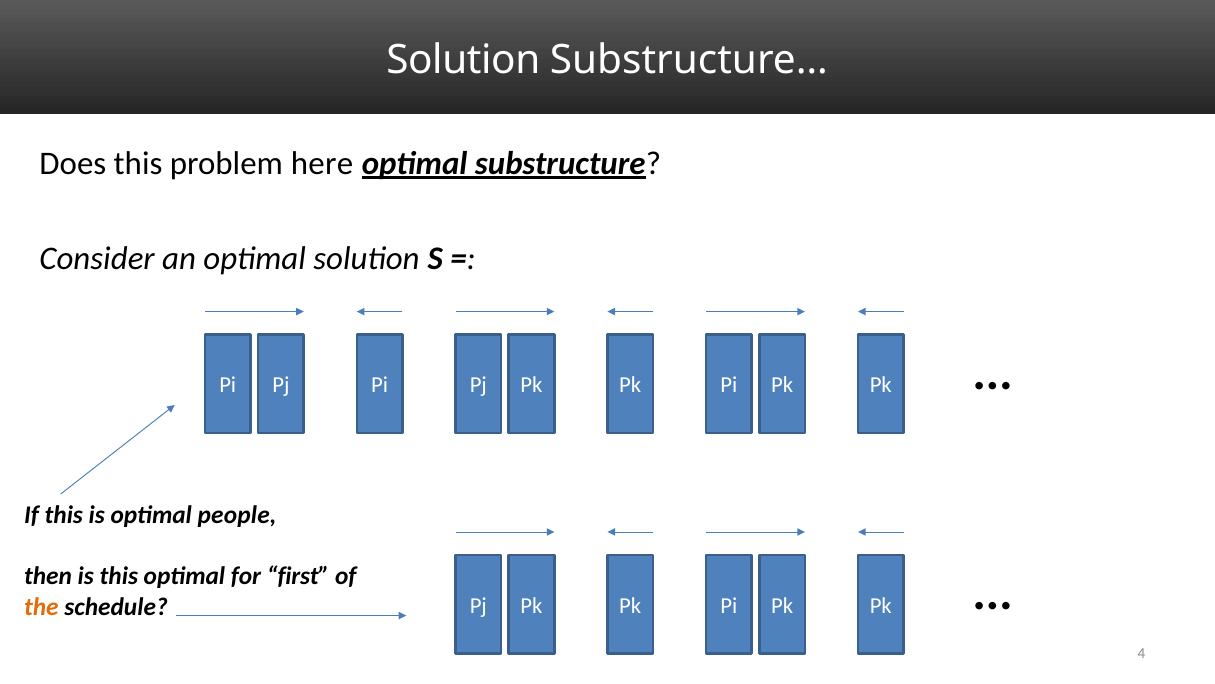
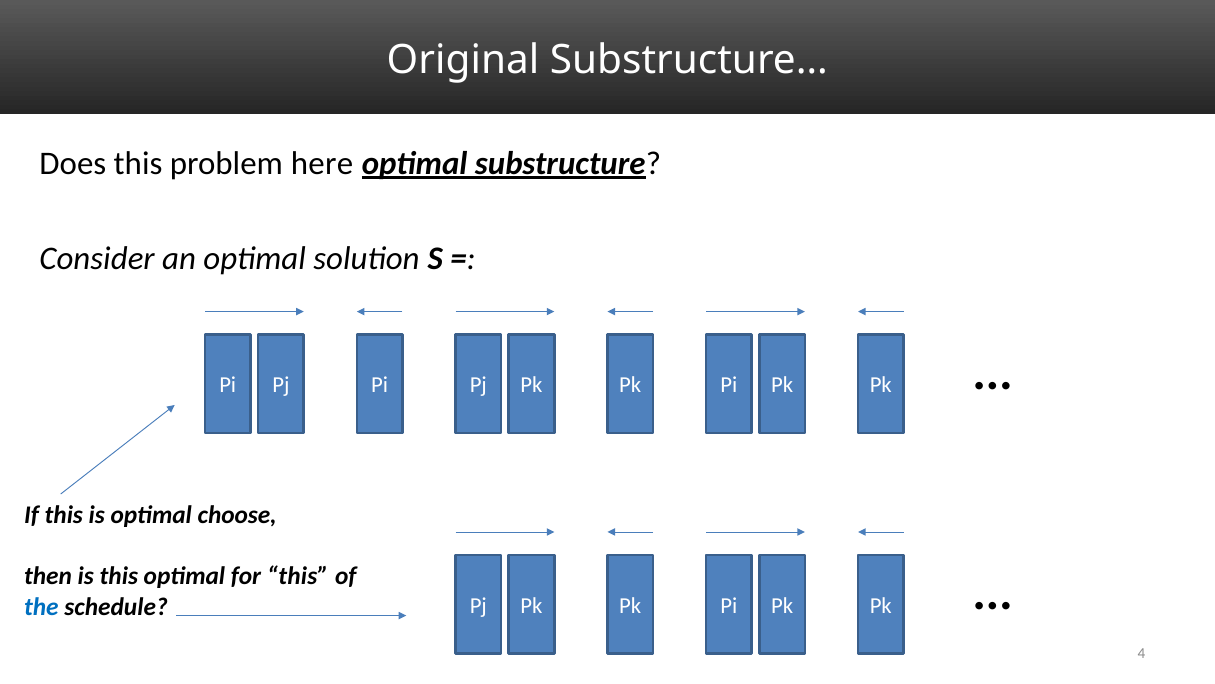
Solution at (463, 60): Solution -> Original
people: people -> choose
for first: first -> this
the colour: orange -> blue
